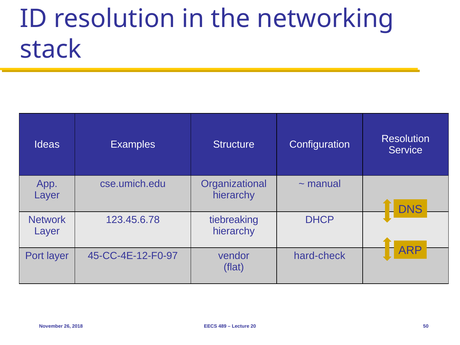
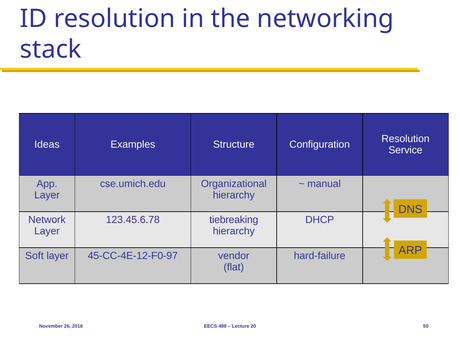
Port: Port -> Soft
hard-check: hard-check -> hard-failure
